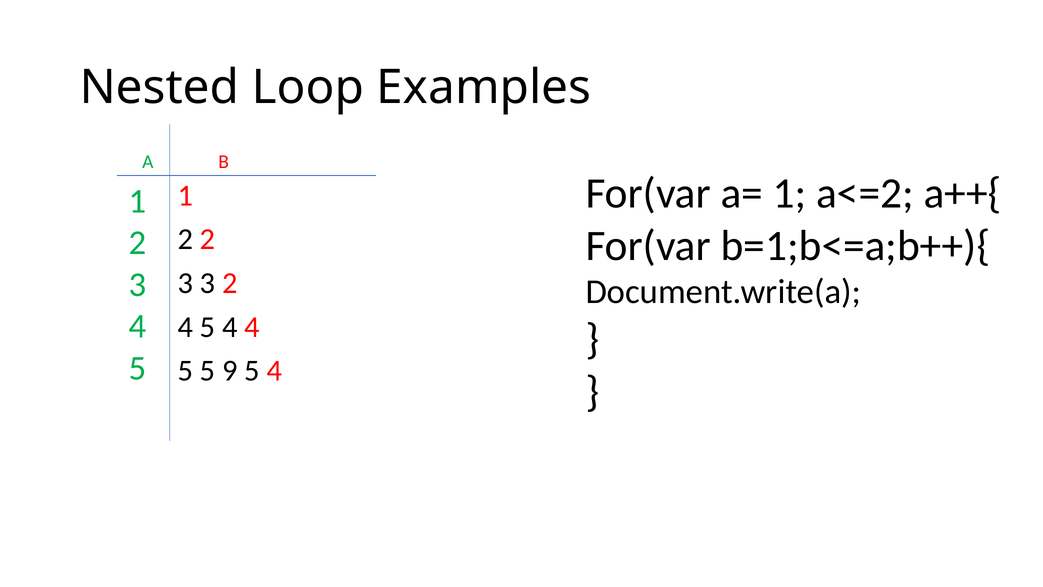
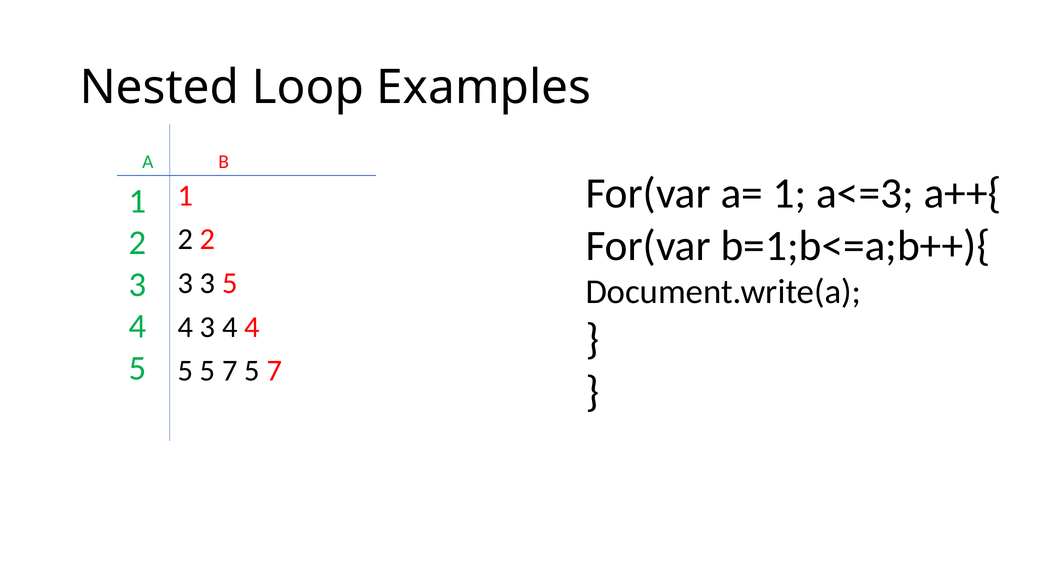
a<=2: a<=2 -> a<=3
3 2: 2 -> 5
5 at (207, 327): 5 -> 3
5 5 9: 9 -> 7
4 at (274, 371): 4 -> 7
